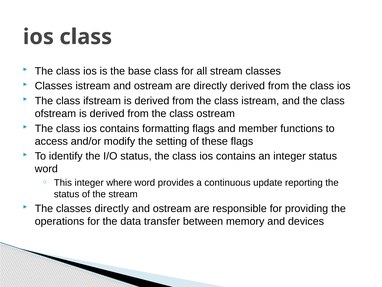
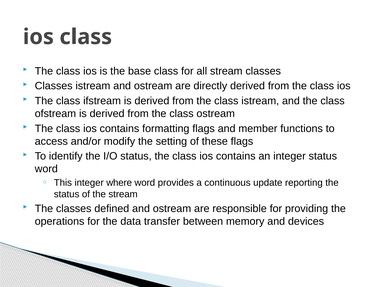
classes directly: directly -> defined
